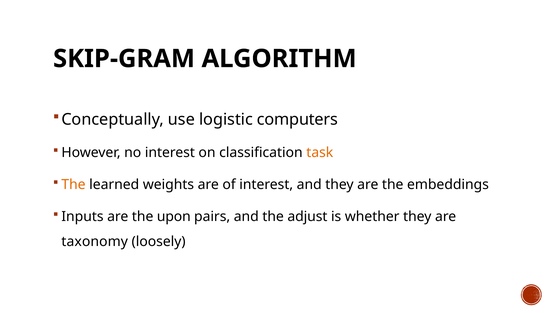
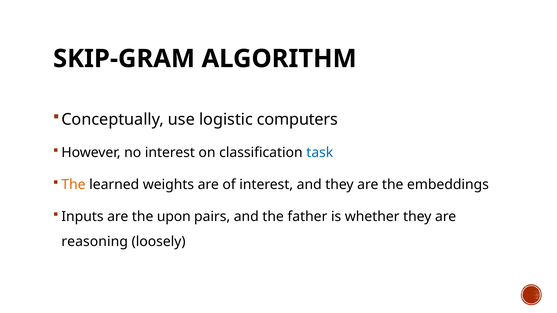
task colour: orange -> blue
adjust: adjust -> father
taxonomy: taxonomy -> reasoning
